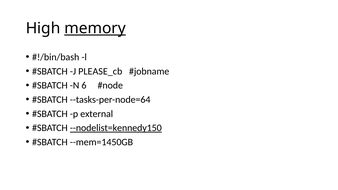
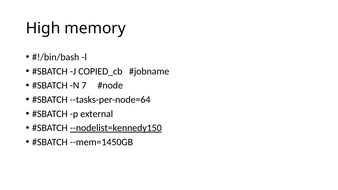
memory underline: present -> none
PLEASE_cb: PLEASE_cb -> COPIED_cb
6: 6 -> 7
